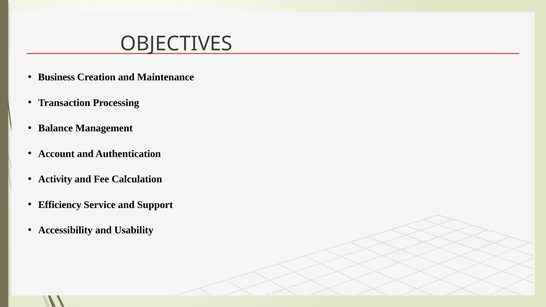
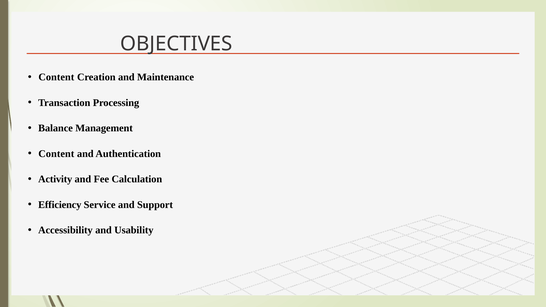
Business at (56, 77): Business -> Content
Account at (56, 154): Account -> Content
